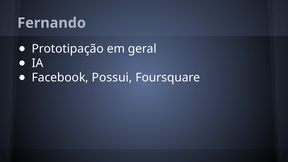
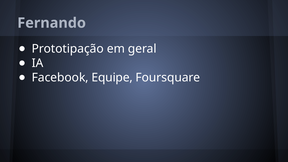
Possui: Possui -> Equipe
